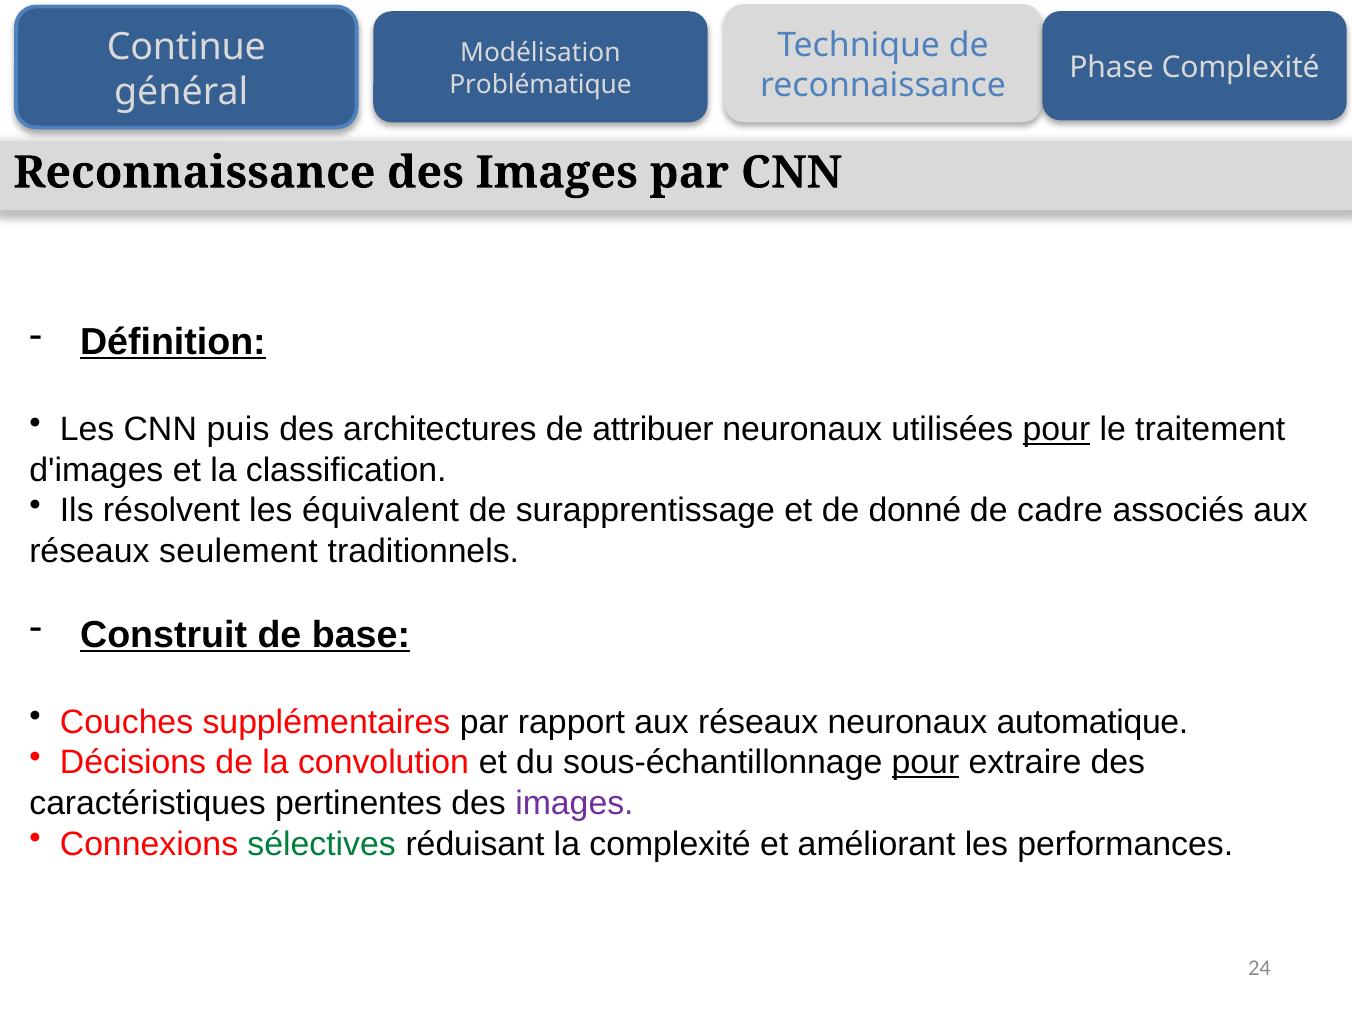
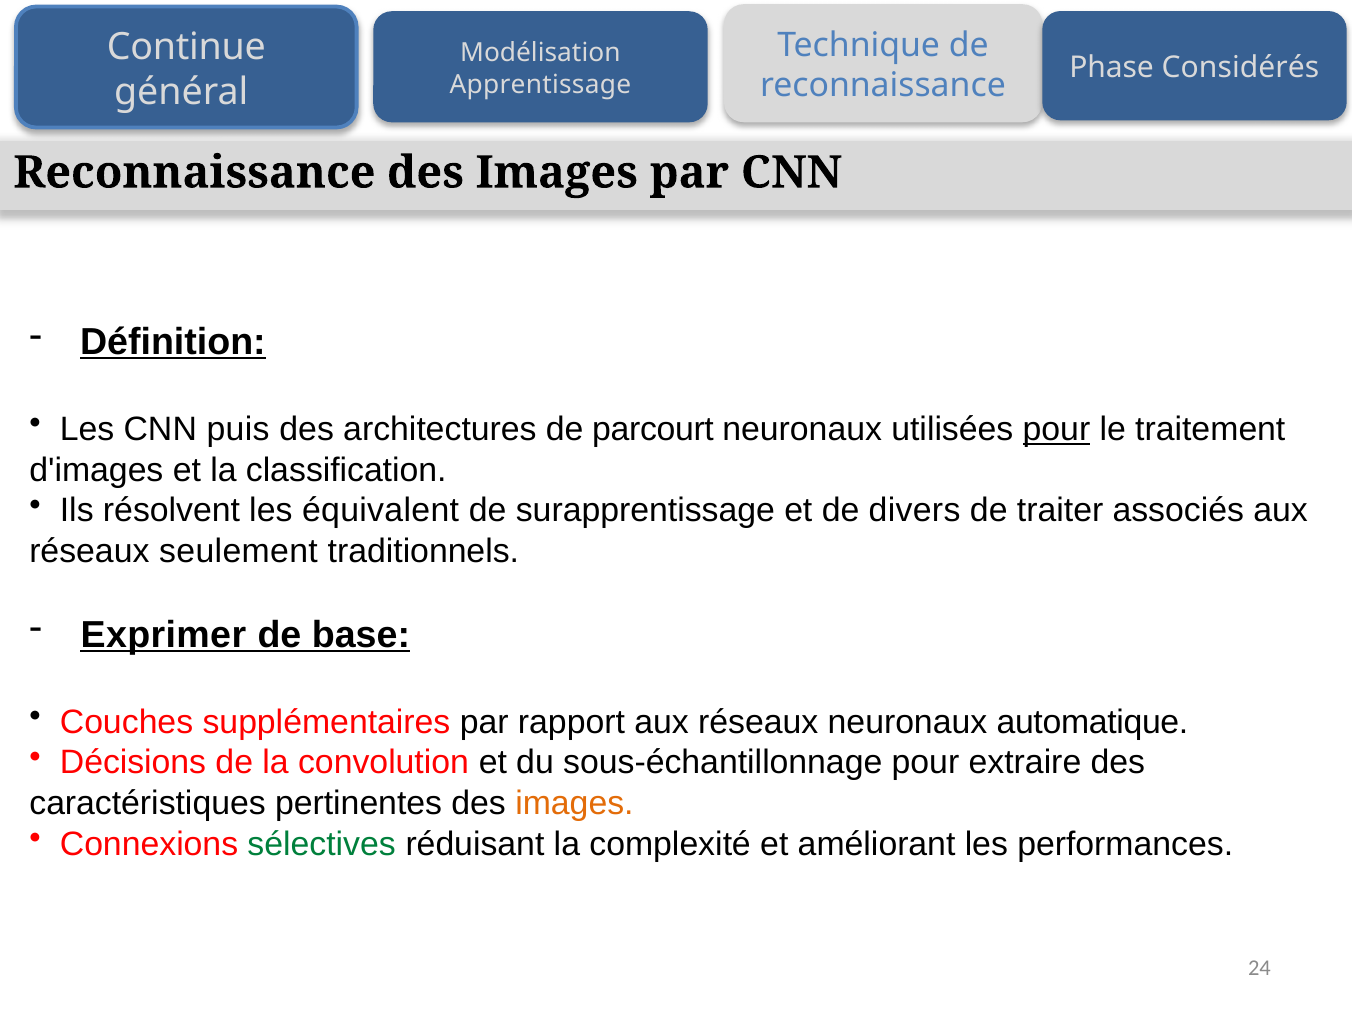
Phase Complexité: Complexité -> Considérés
Problématique: Problématique -> Apprentissage
attribuer: attribuer -> parcourt
donné: donné -> divers
cadre: cadre -> traiter
Construit: Construit -> Exprimer
pour at (925, 763) underline: present -> none
images at (574, 803) colour: purple -> orange
